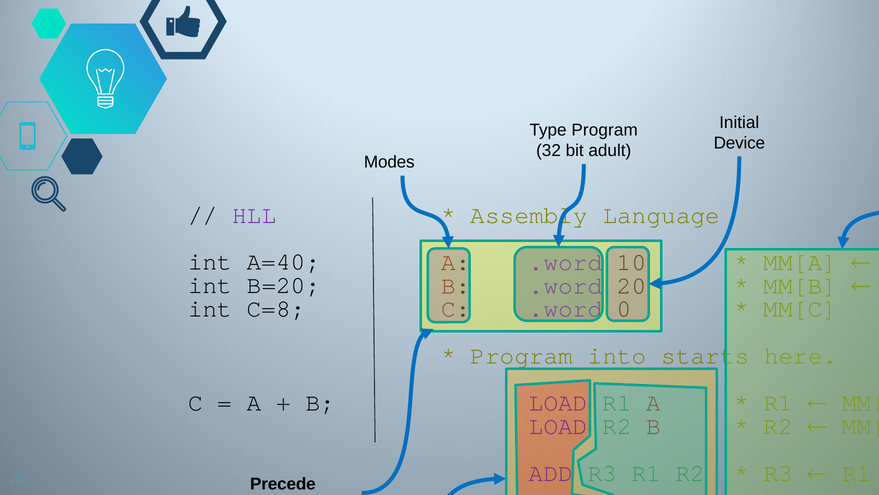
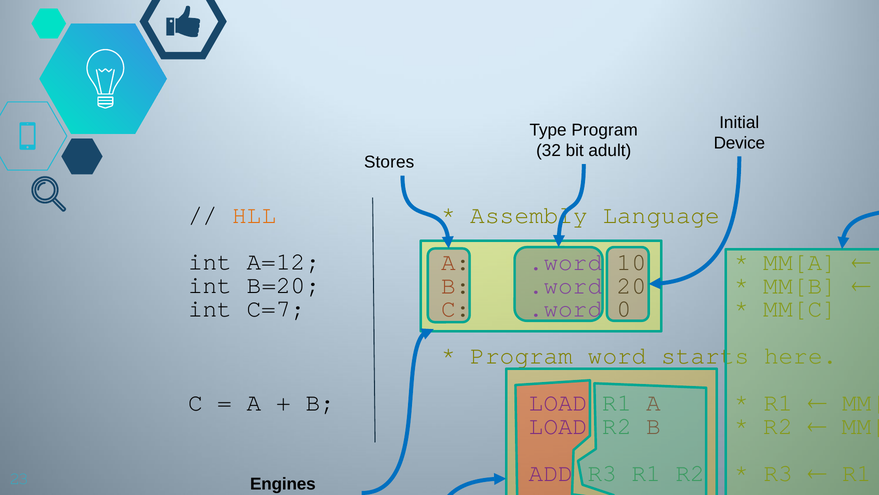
Modes: Modes -> Stores
HLL colour: purple -> orange
A=40: A=40 -> A=12
C=8: C=8 -> C=7
into: into -> word
Precede: Precede -> Engines
